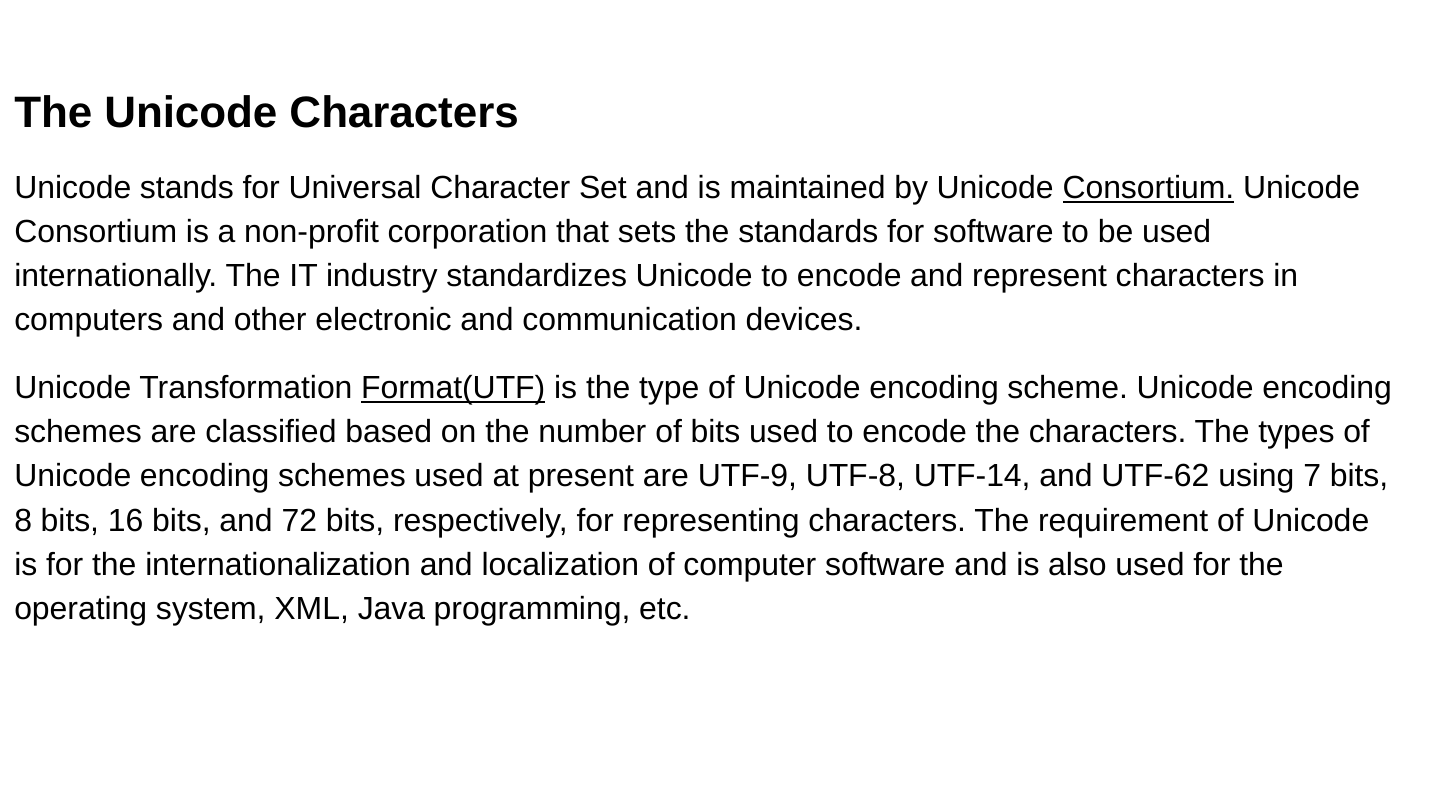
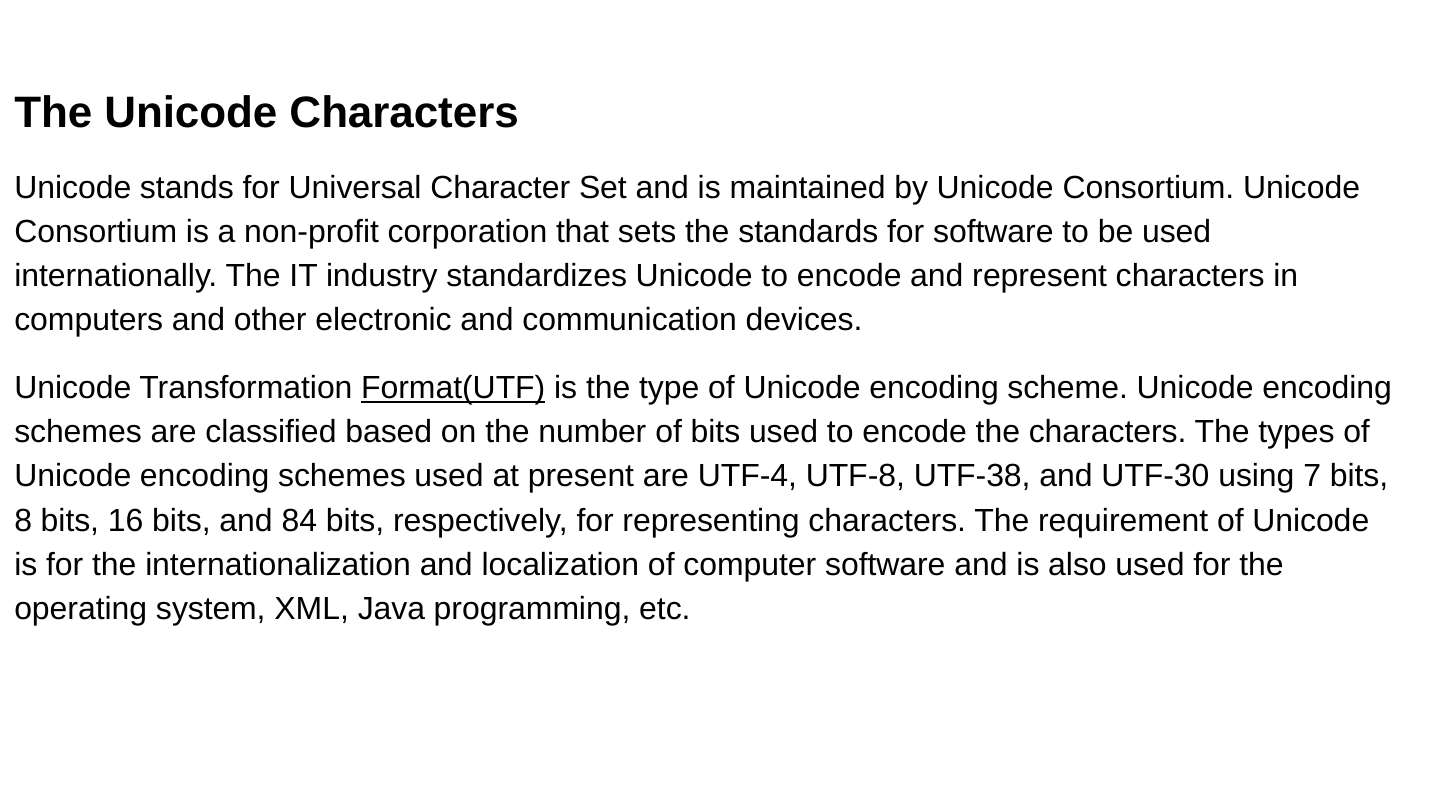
Consortium at (1148, 188) underline: present -> none
UTF-9: UTF-9 -> UTF-4
UTF-14: UTF-14 -> UTF-38
UTF-62: UTF-62 -> UTF-30
72: 72 -> 84
